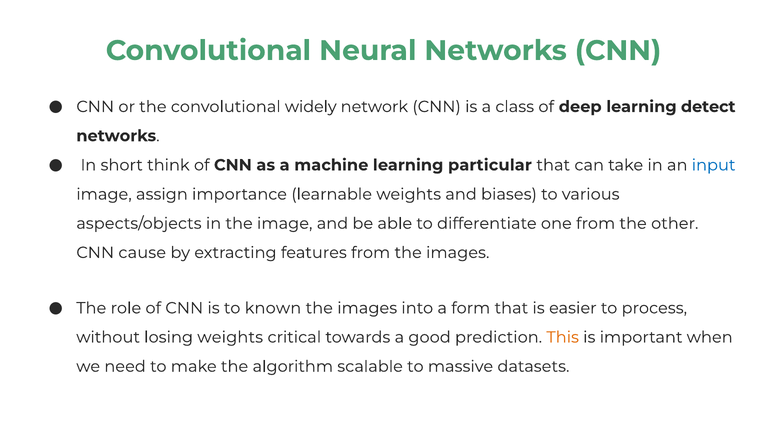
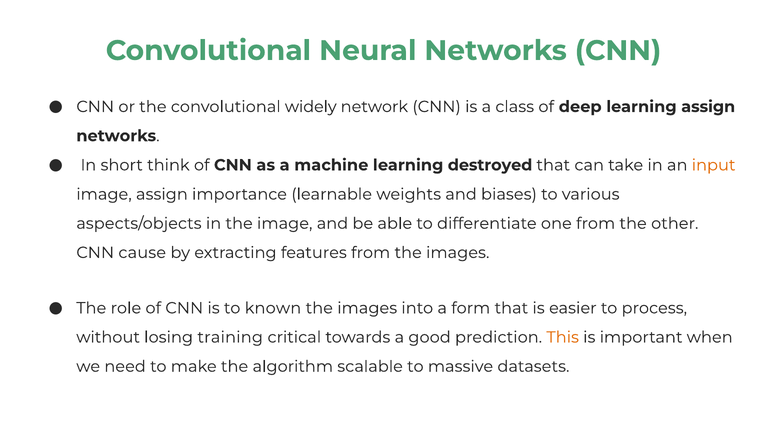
learning detect: detect -> assign
particular: particular -> destroyed
input colour: blue -> orange
losing weights: weights -> training
